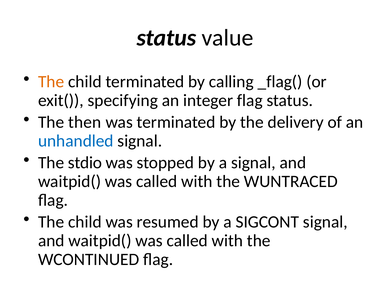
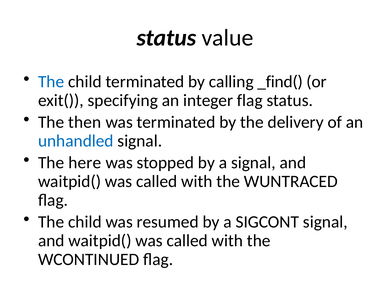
The at (51, 82) colour: orange -> blue
_flag(: _flag( -> _find(
stdio: stdio -> here
